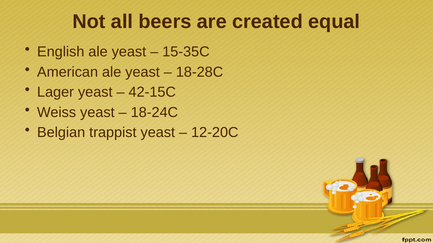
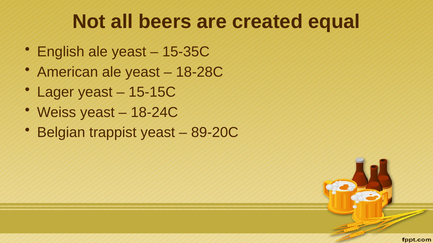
42-15C: 42-15C -> 15-15C
12-20C: 12-20C -> 89-20C
